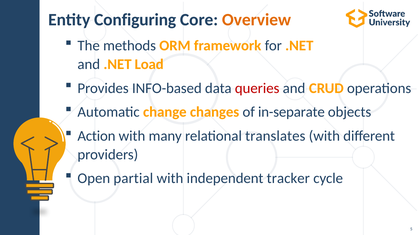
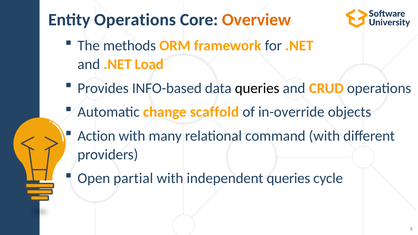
Entity Configuring: Configuring -> Operations
queries at (257, 88) colour: red -> black
changes: changes -> scaffold
in-separate: in-separate -> in-override
translates: translates -> command
independent tracker: tracker -> queries
